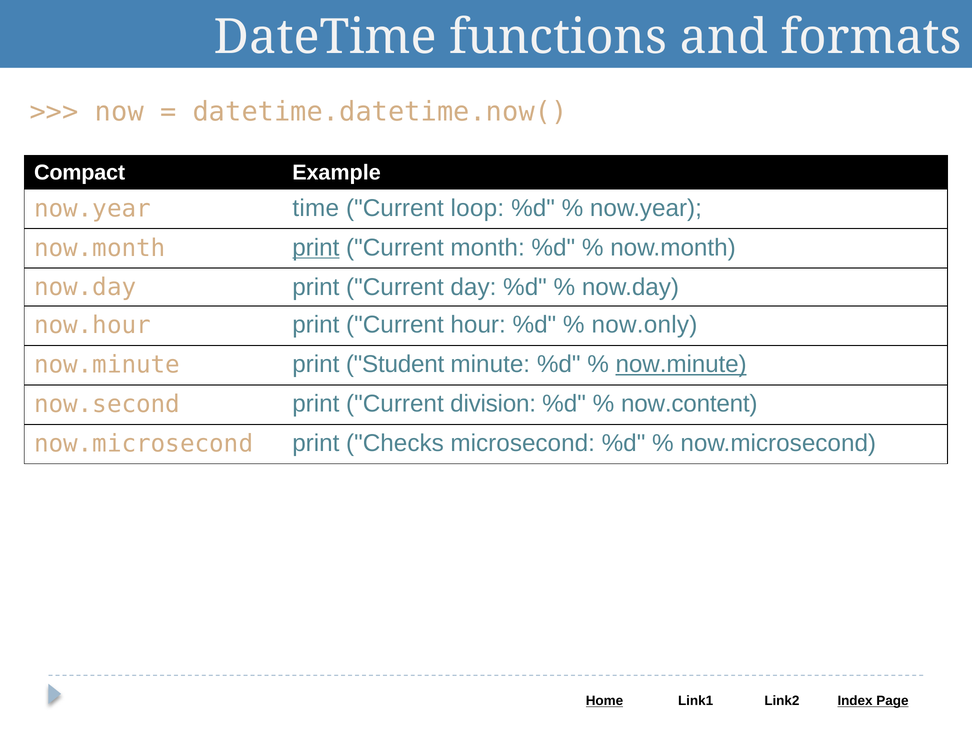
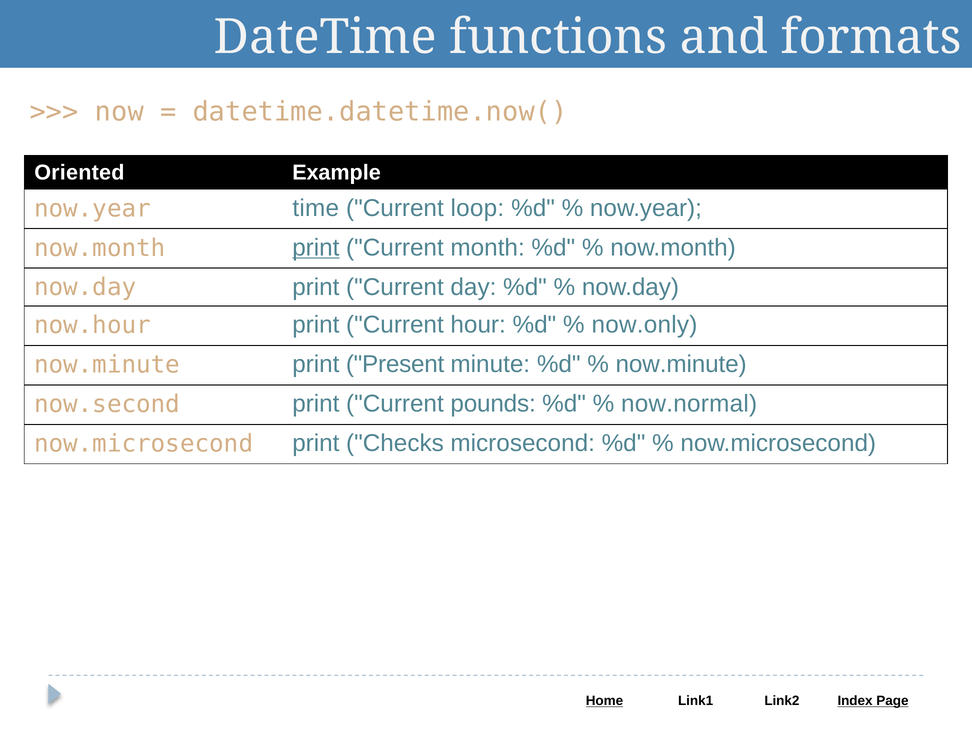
Compact: Compact -> Oriented
Student: Student -> Present
now.minute at (681, 364) underline: present -> none
division: division -> pounds
now.content: now.content -> now.normal
